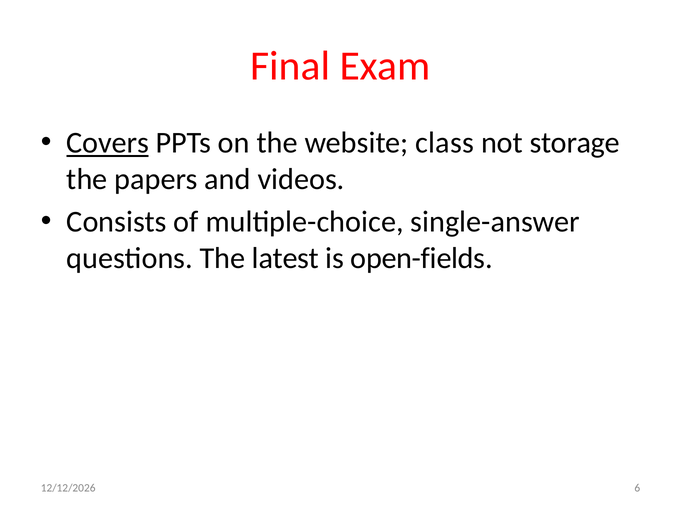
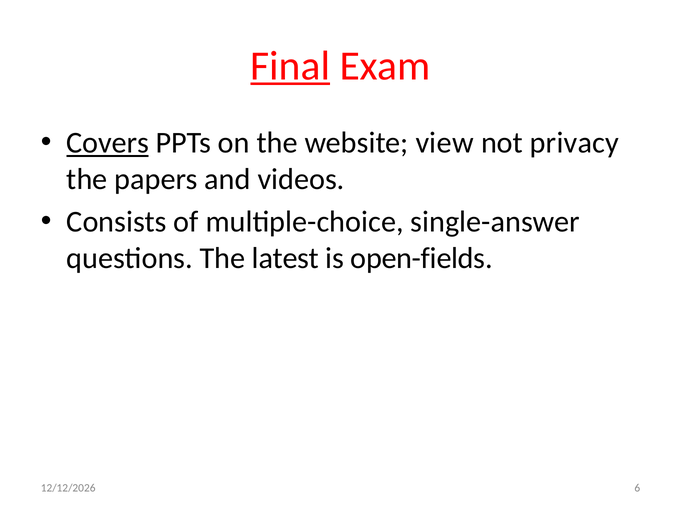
Final underline: none -> present
class: class -> view
storage: storage -> privacy
